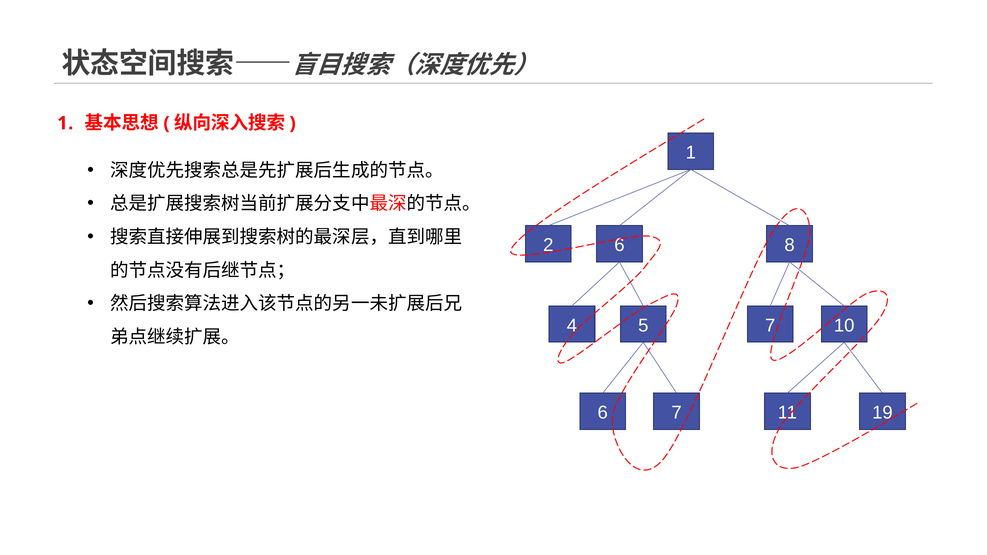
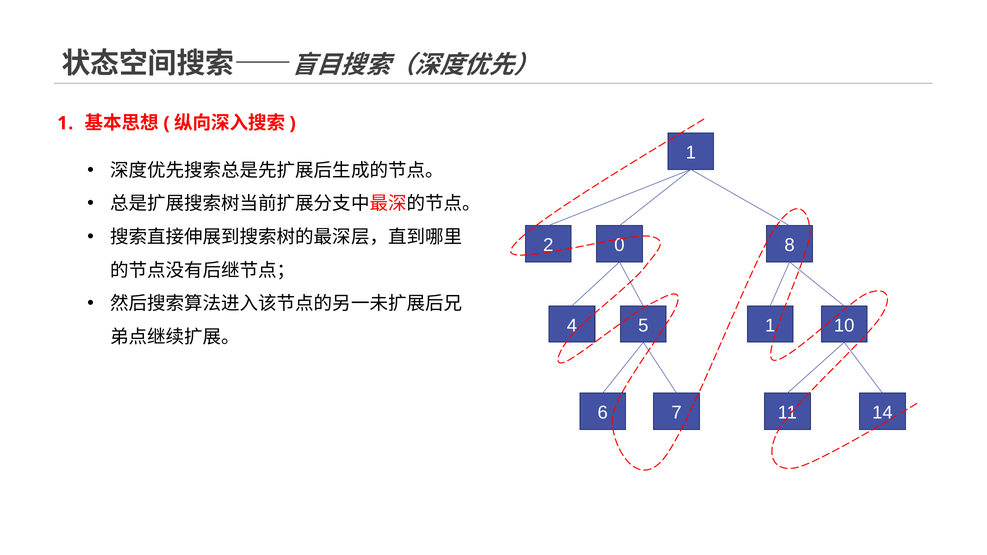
2 6: 6 -> 0
5 7: 7 -> 1
19: 19 -> 14
